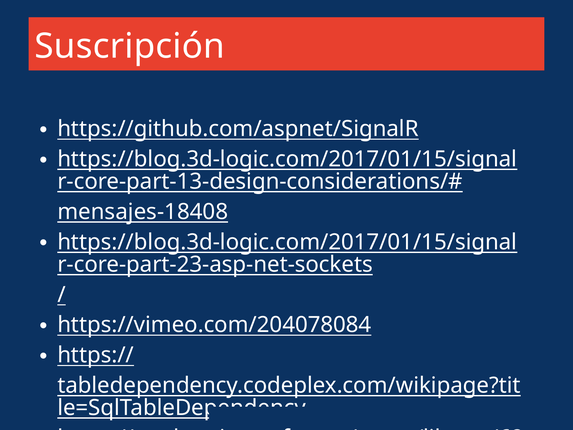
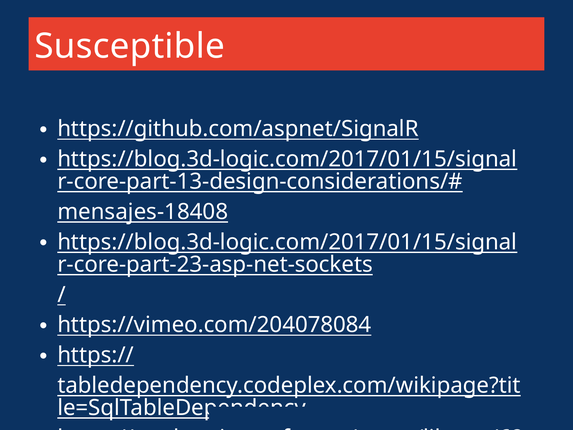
Suscripción: Suscripción -> Susceptible
